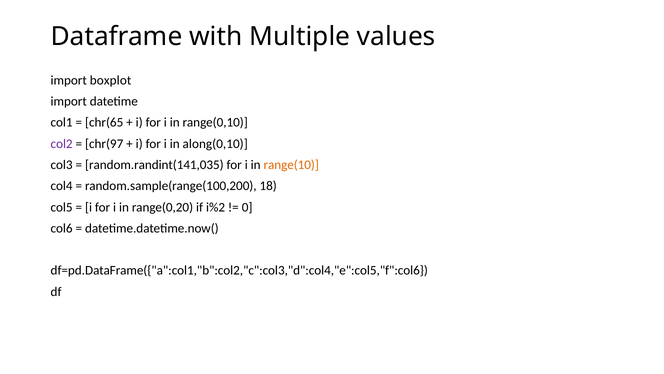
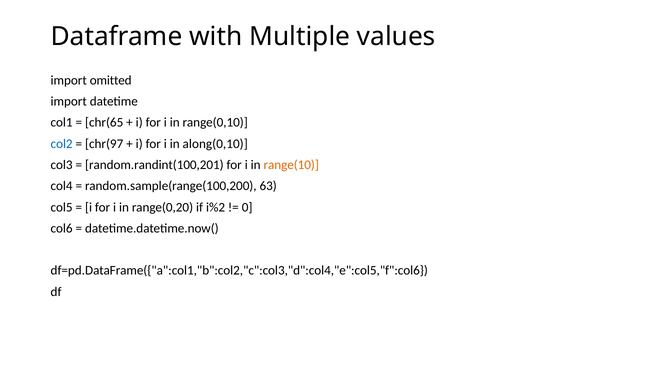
boxplot: boxplot -> omitted
col2 colour: purple -> blue
random.randint(141,035: random.randint(141,035 -> random.randint(100,201
18: 18 -> 63
